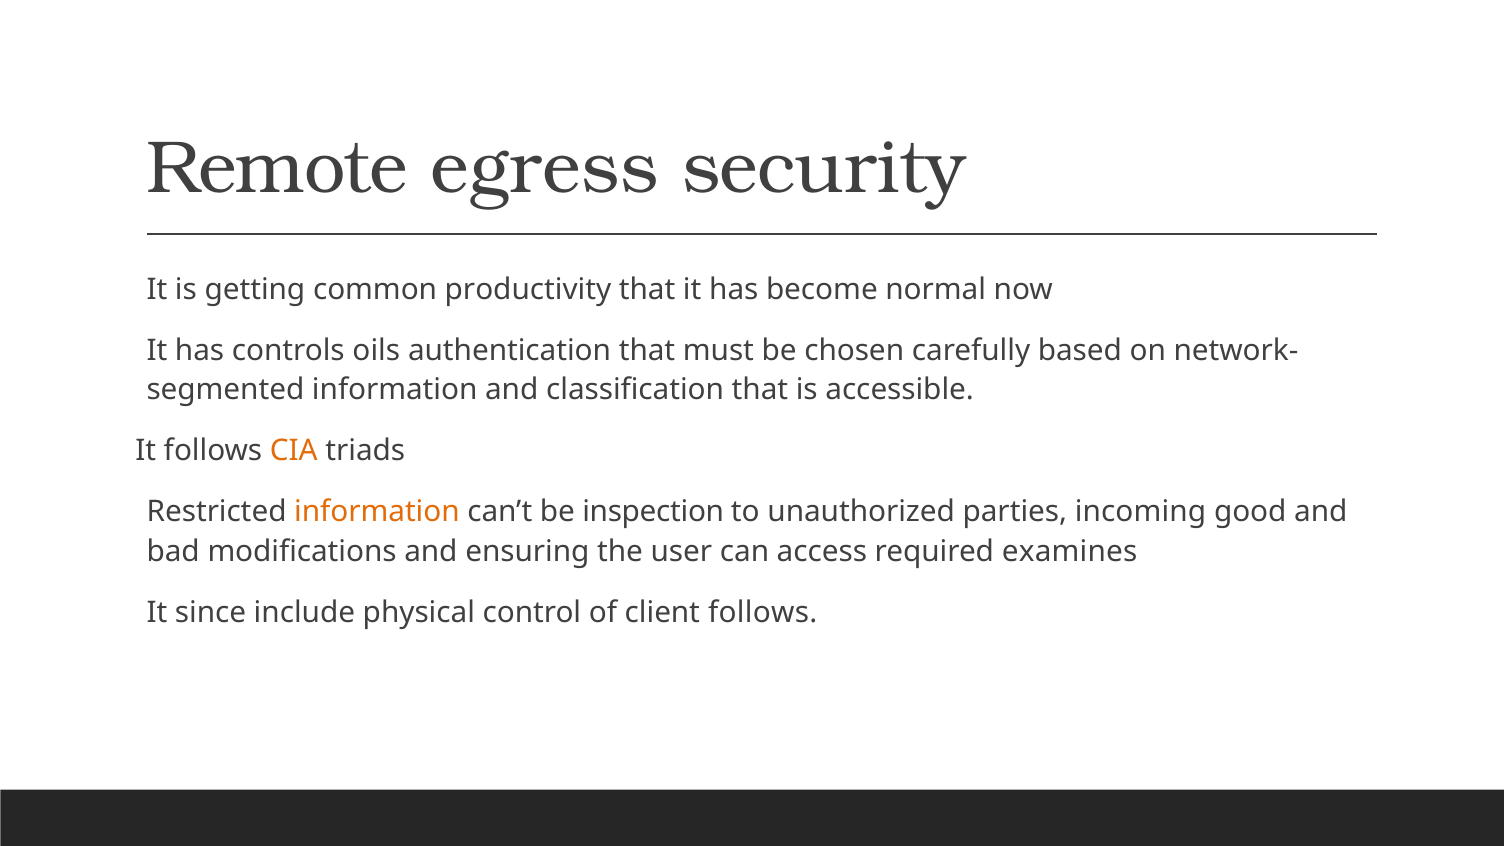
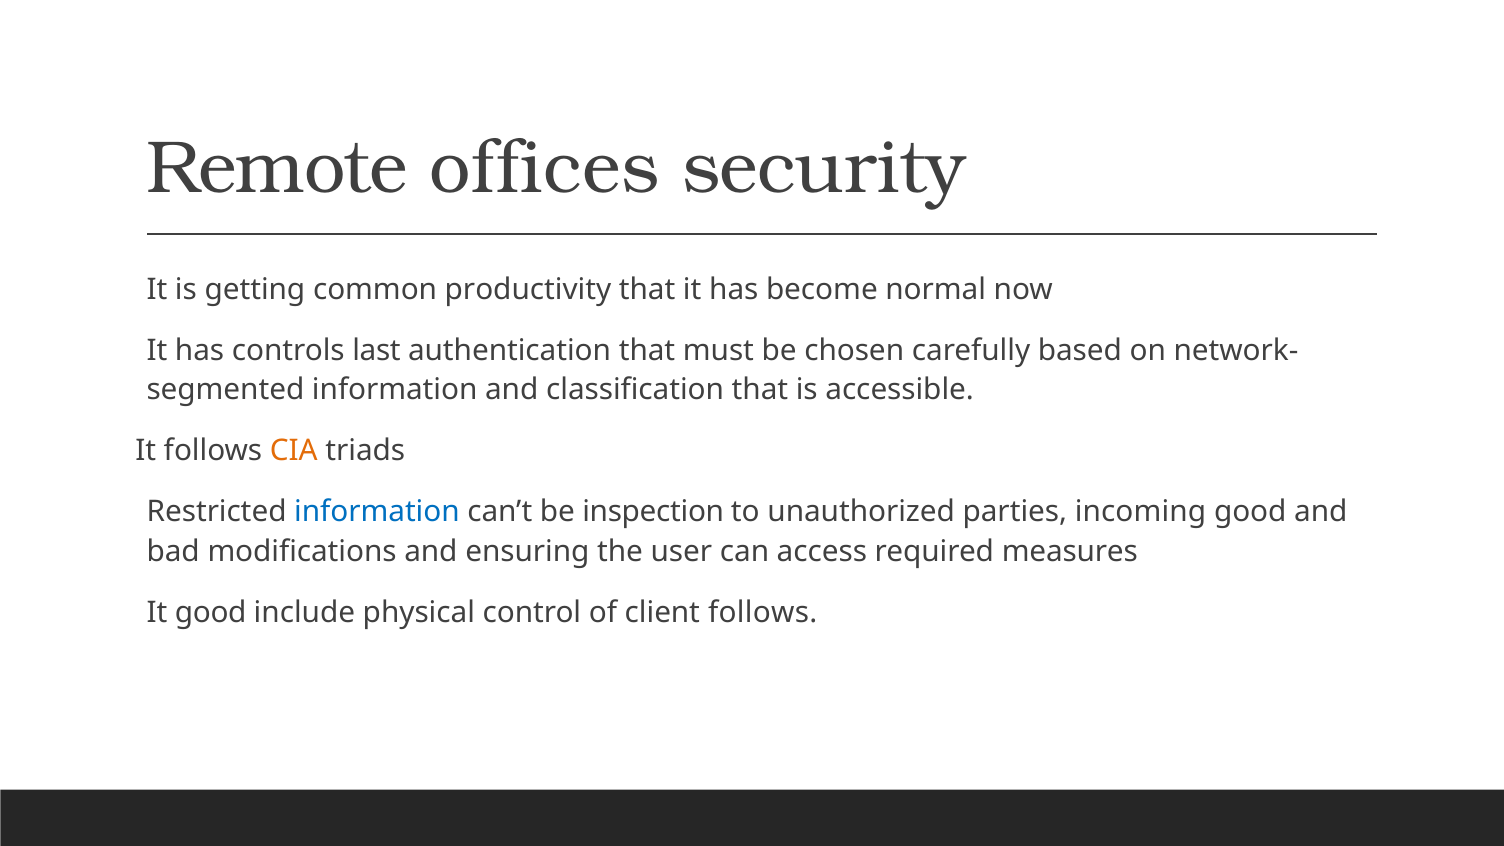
egress: egress -> offices
oils: oils -> last
information at (377, 512) colour: orange -> blue
examines: examines -> measures
It since: since -> good
